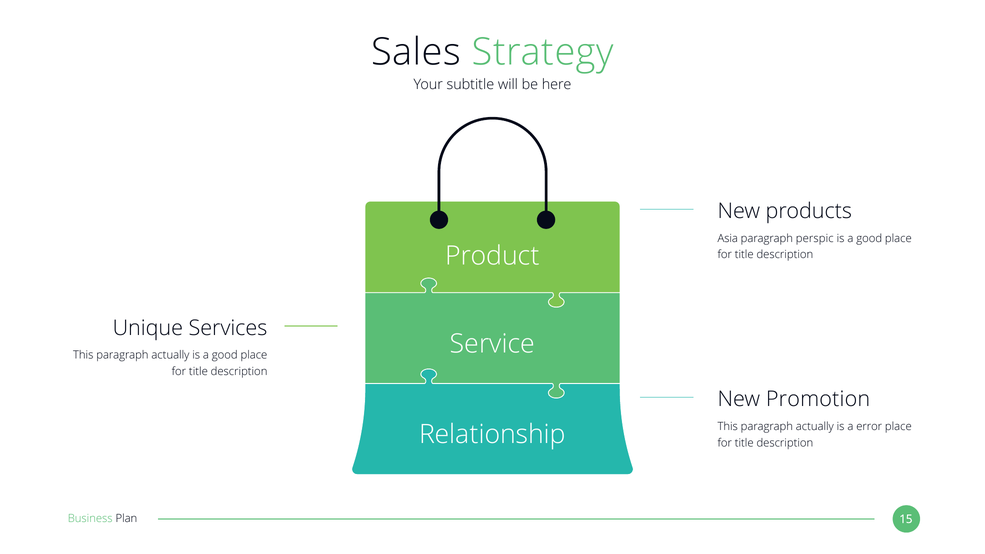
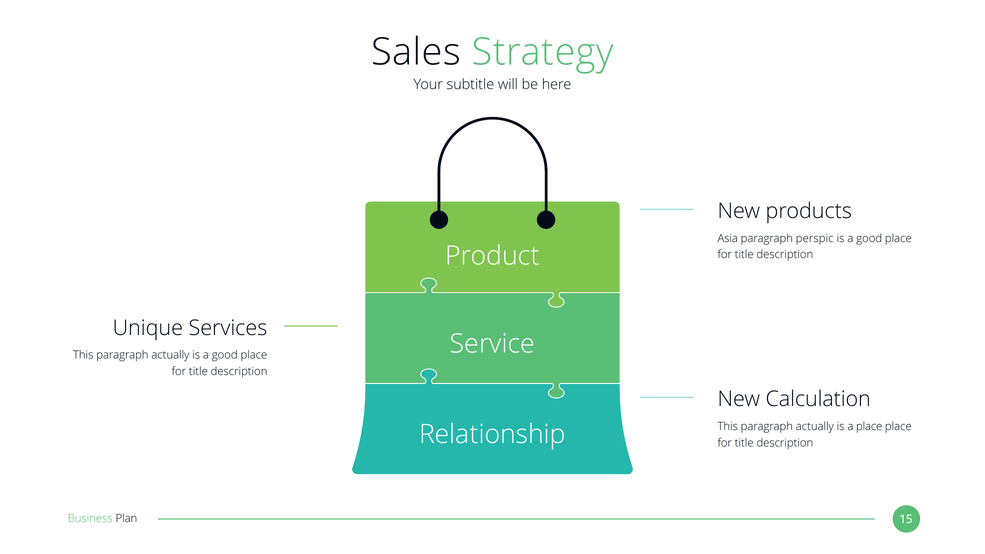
Promotion: Promotion -> Calculation
a error: error -> place
